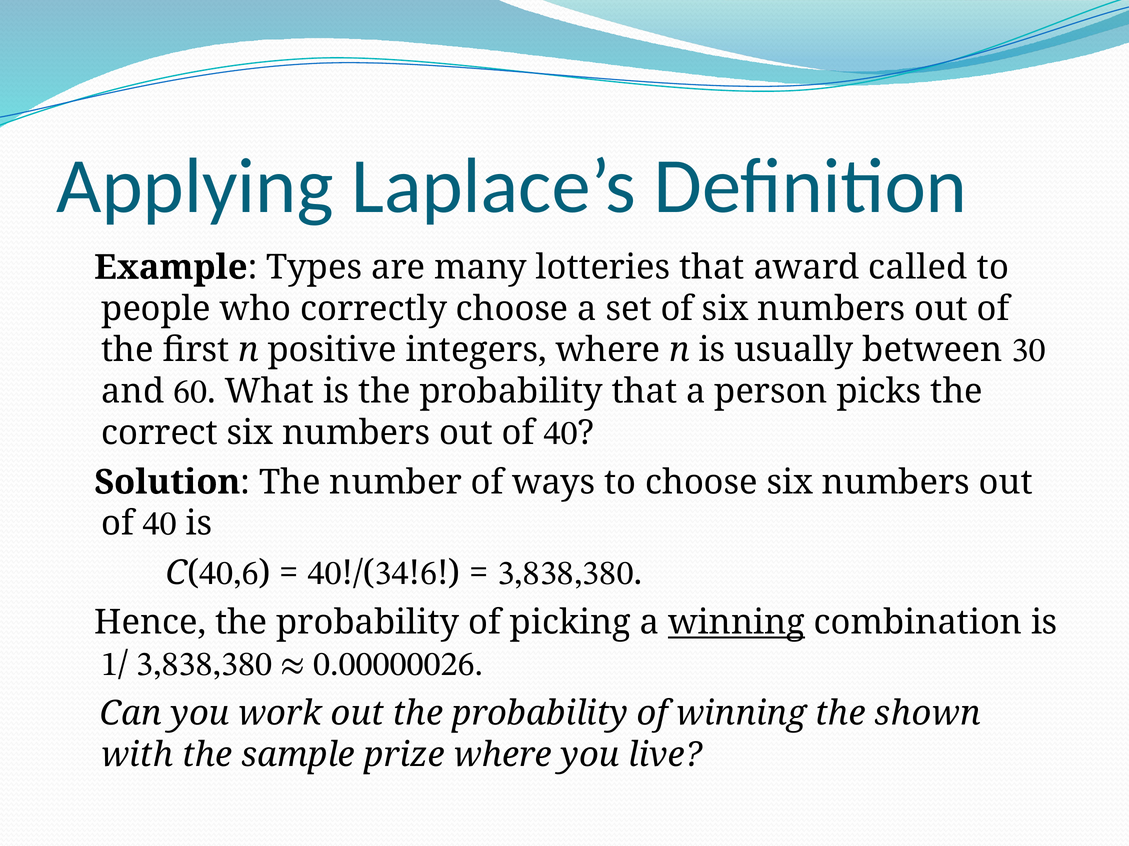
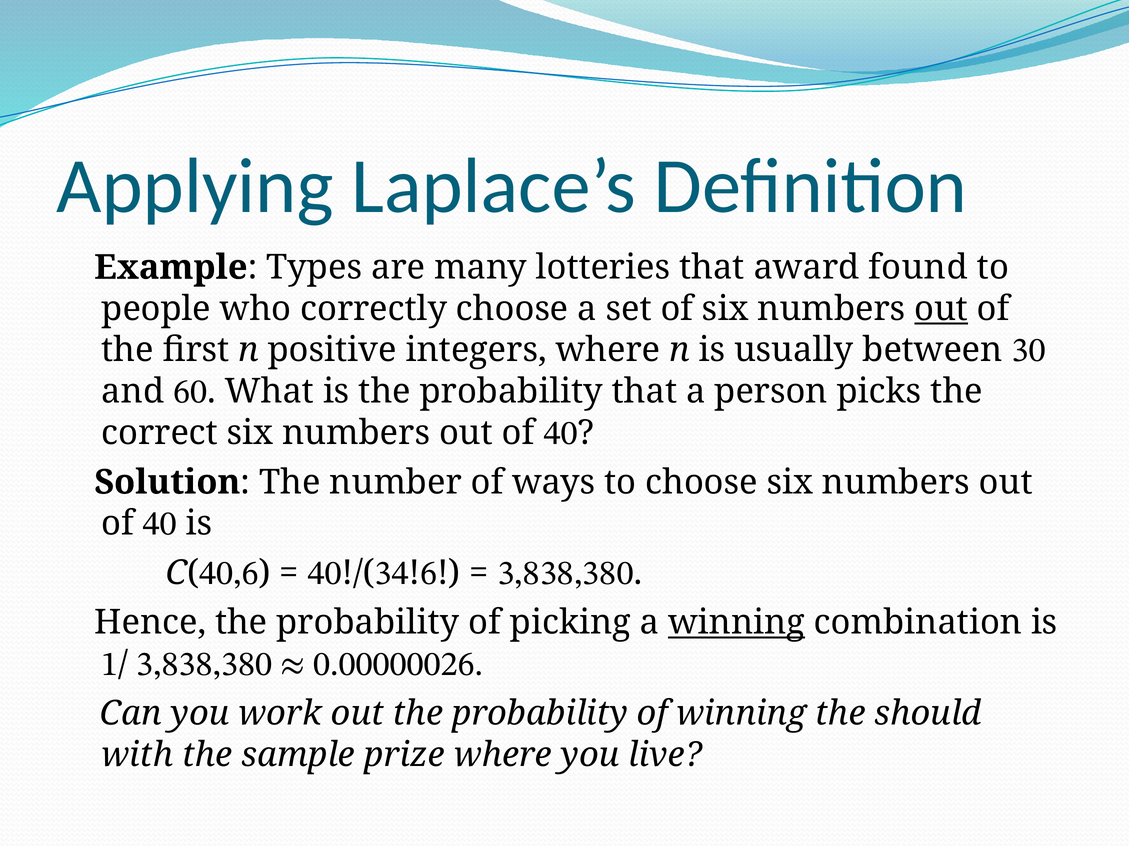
called: called -> found
out at (941, 309) underline: none -> present
shown: shown -> should
